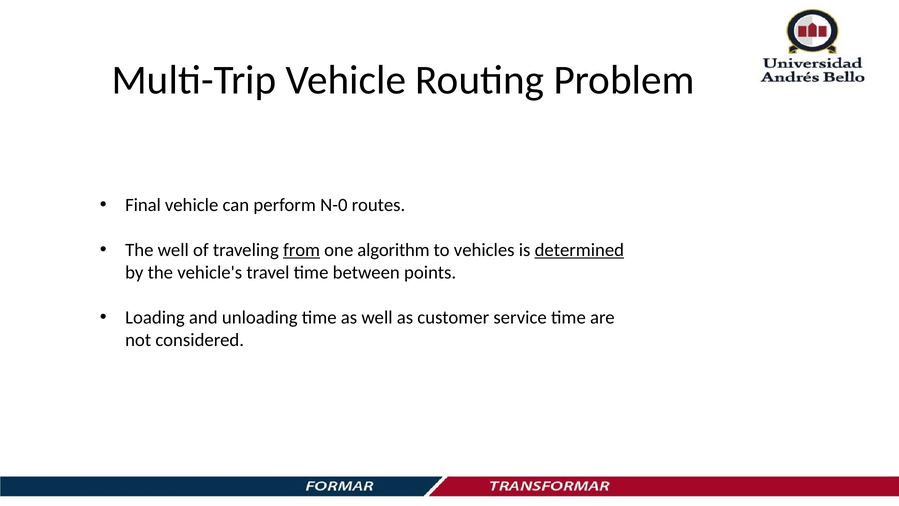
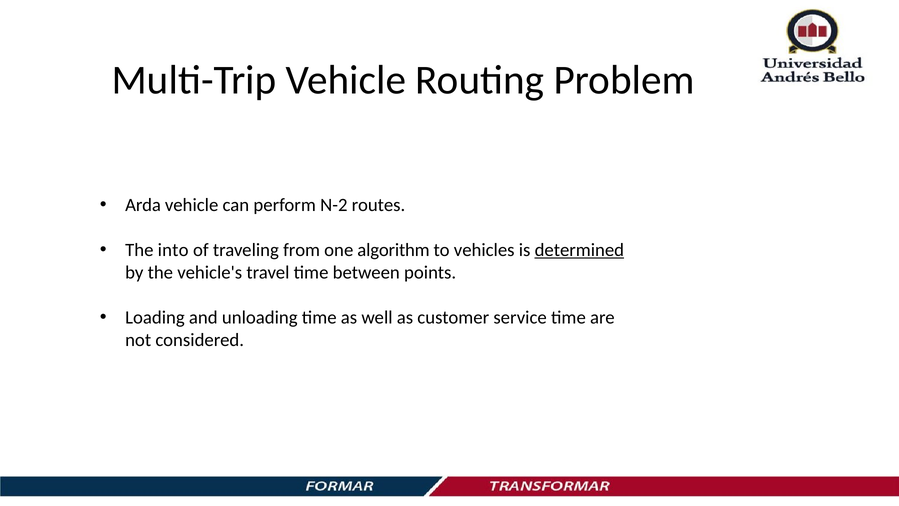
Final: Final -> Arda
N-0: N-0 -> N-2
The well: well -> into
from underline: present -> none
